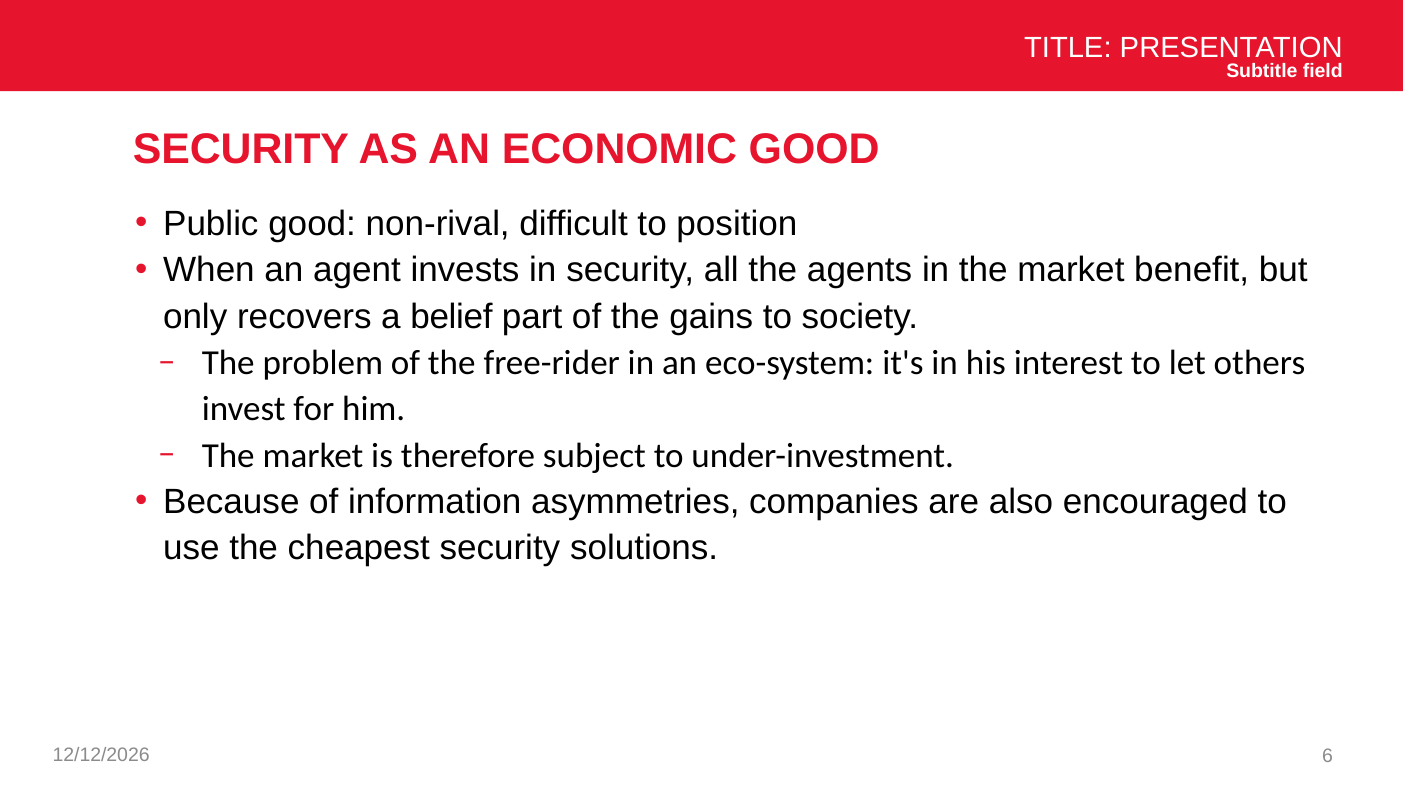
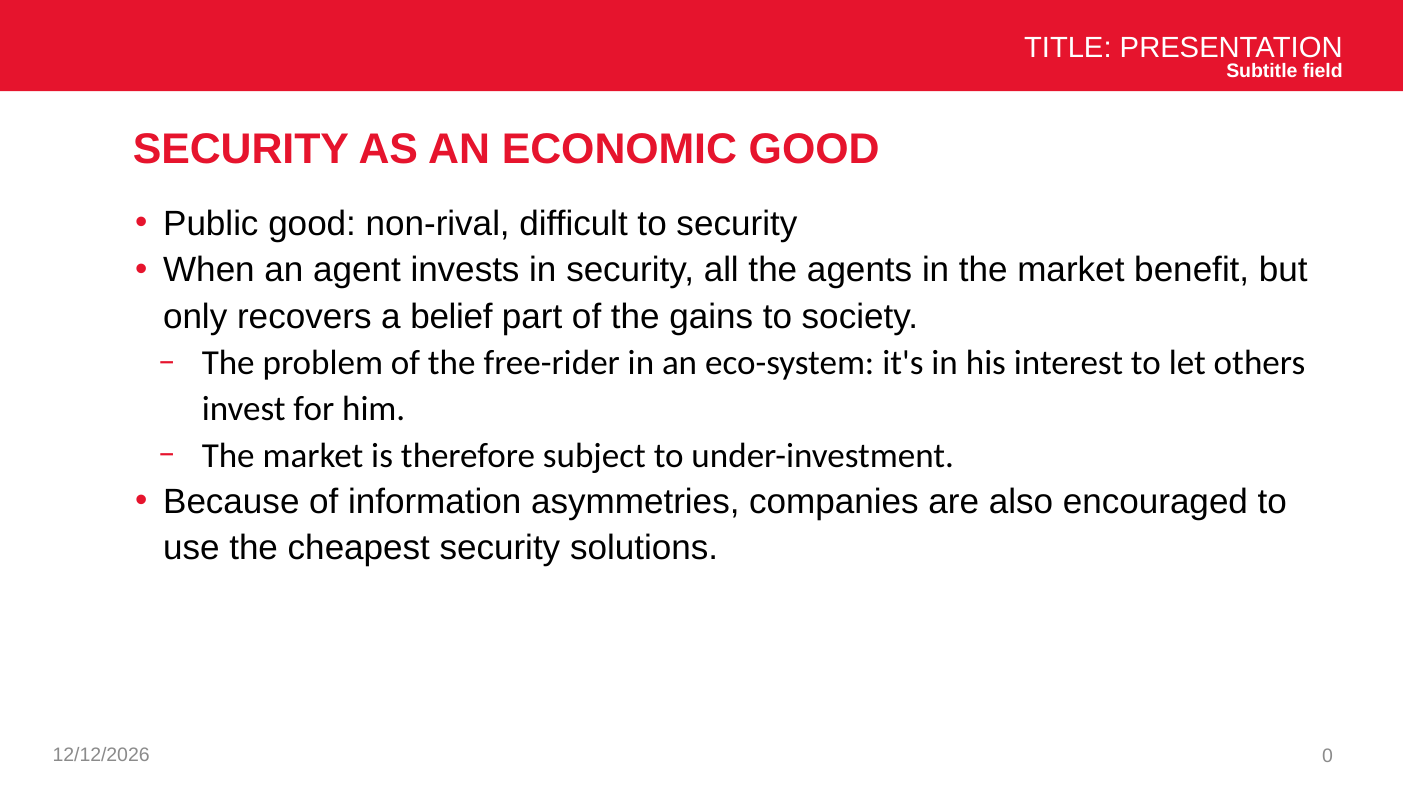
to position: position -> security
6: 6 -> 0
